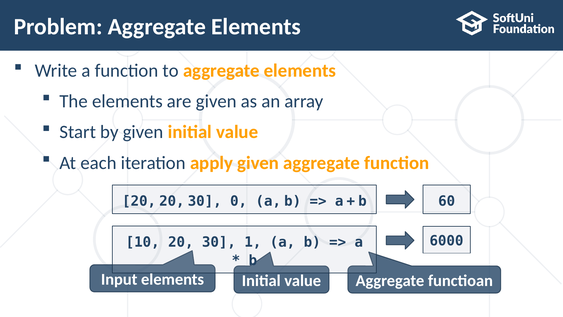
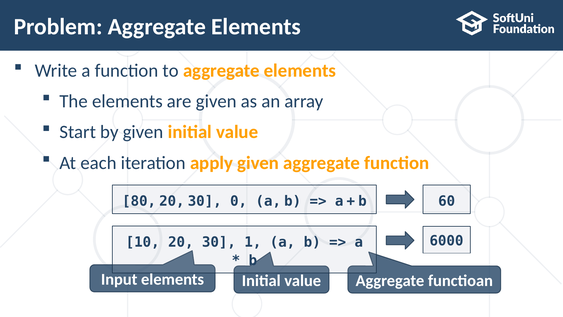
20 at (139, 201): 20 -> 80
